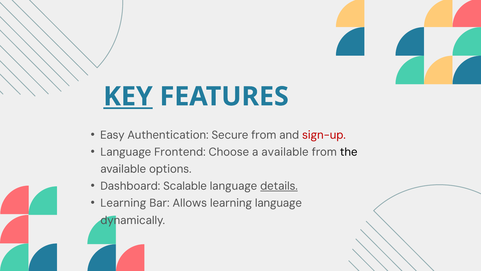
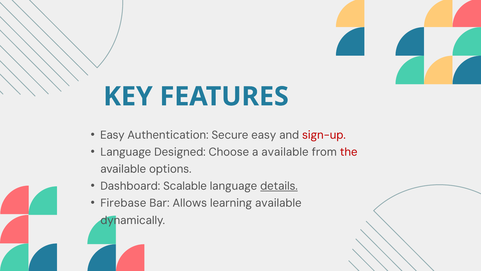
KEY underline: present -> none
Secure from: from -> easy
Frontend: Frontend -> Designed
the colour: black -> red
Learning at (123, 203): Learning -> Firebase
learning language: language -> available
